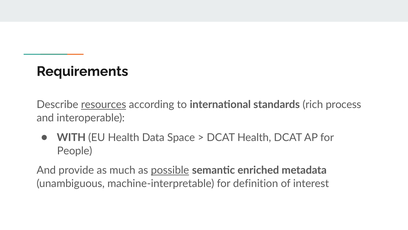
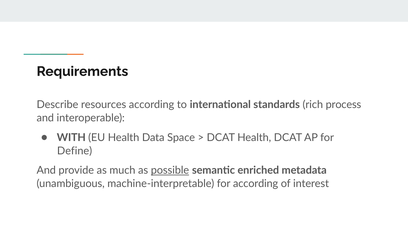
resources underline: present -> none
People: People -> Define
for definition: definition -> according
